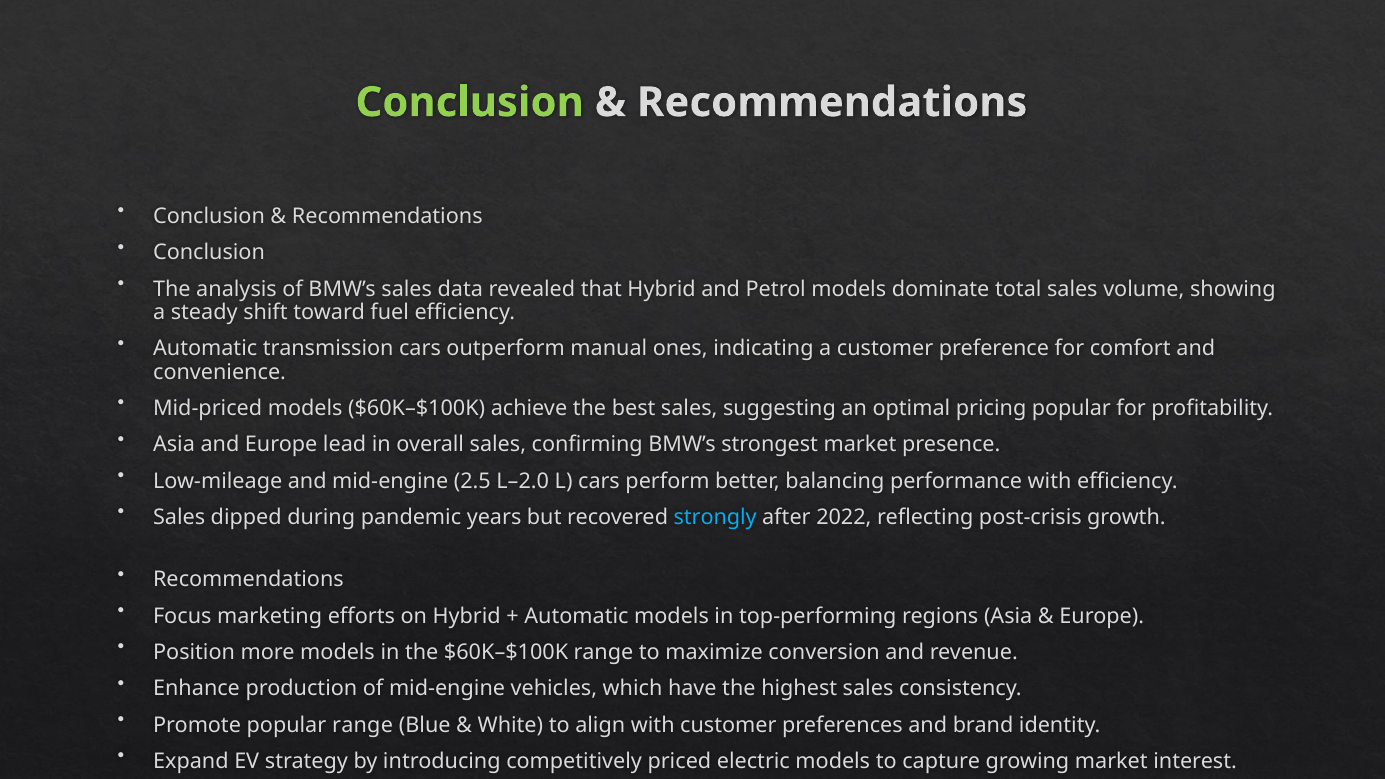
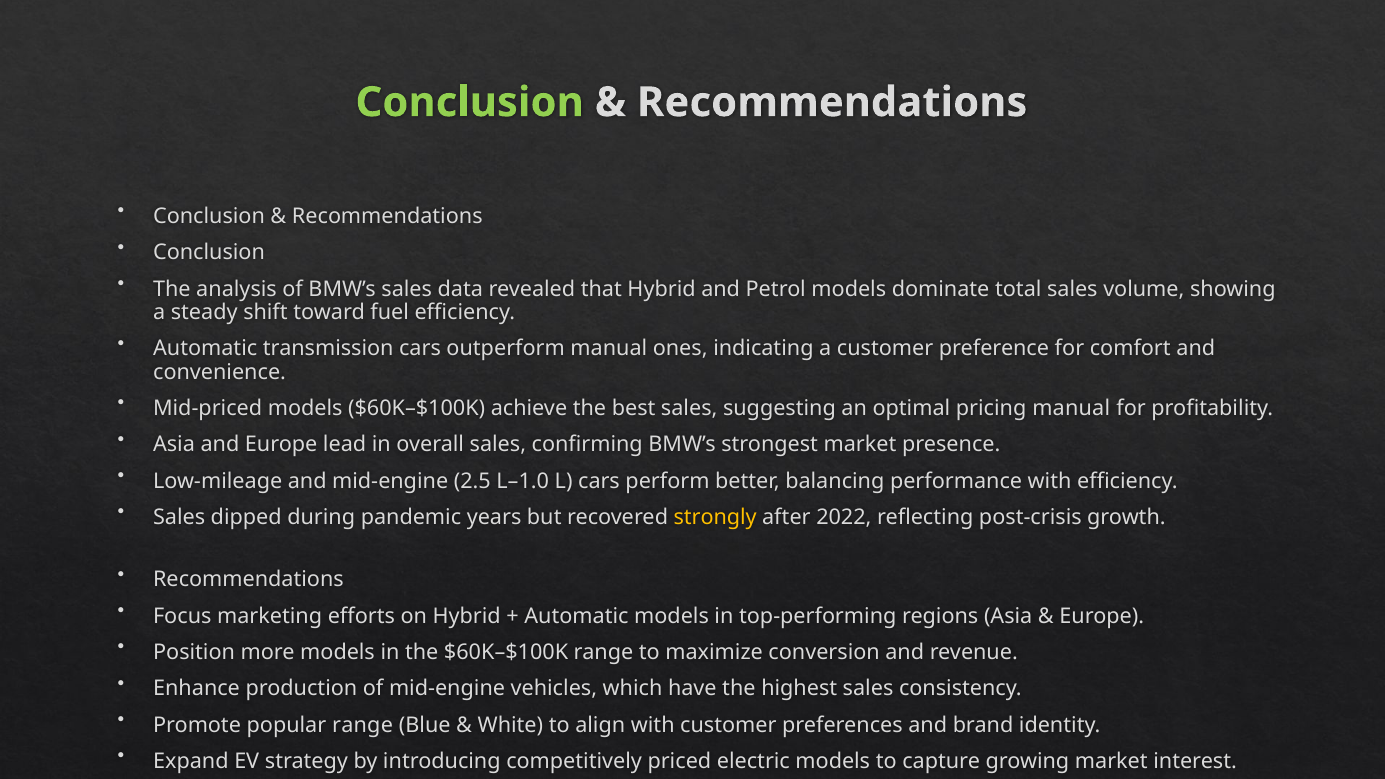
pricing popular: popular -> manual
L–2.0: L–2.0 -> L–1.0
strongly colour: light blue -> yellow
